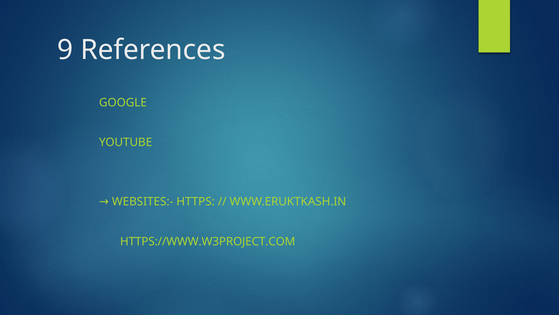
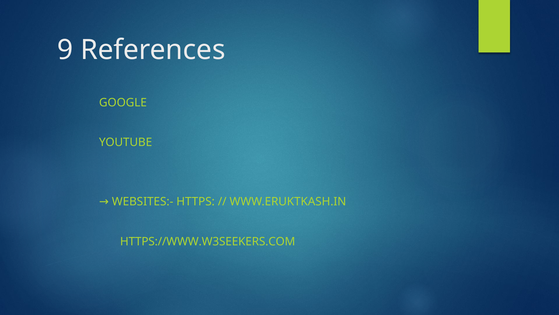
HTTPS://WWW.W3PROJECT.COM: HTTPS://WWW.W3PROJECT.COM -> HTTPS://WWW.W3SEEKERS.COM
